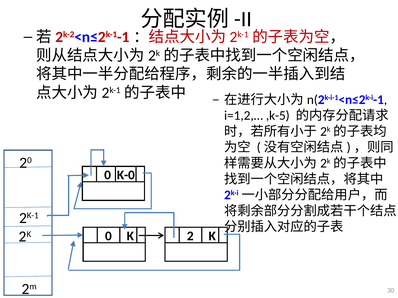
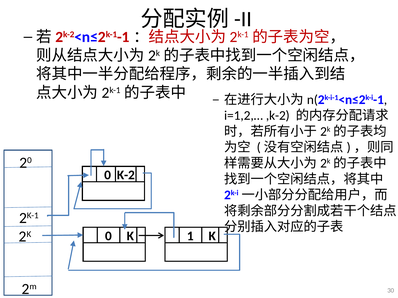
,k-5: ,k-5 -> ,k-2
K-0: K-0 -> K-2
2: 2 -> 1
